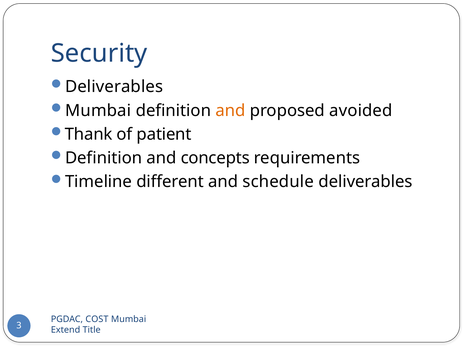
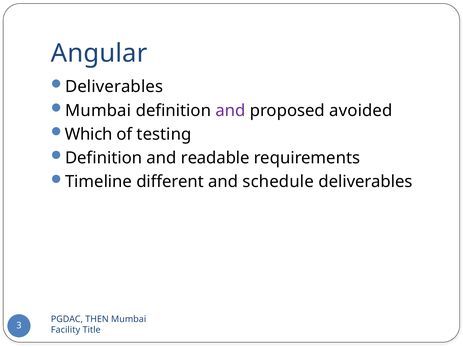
Security: Security -> Angular
and at (230, 111) colour: orange -> purple
Thank: Thank -> Which
patient: patient -> testing
concepts: concepts -> readable
COST: COST -> THEN
Extend: Extend -> Facility
